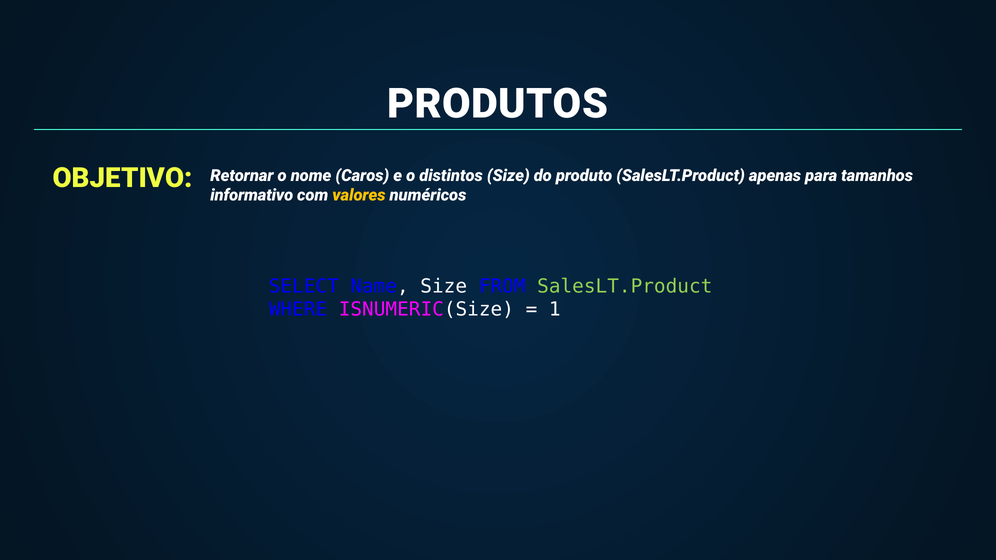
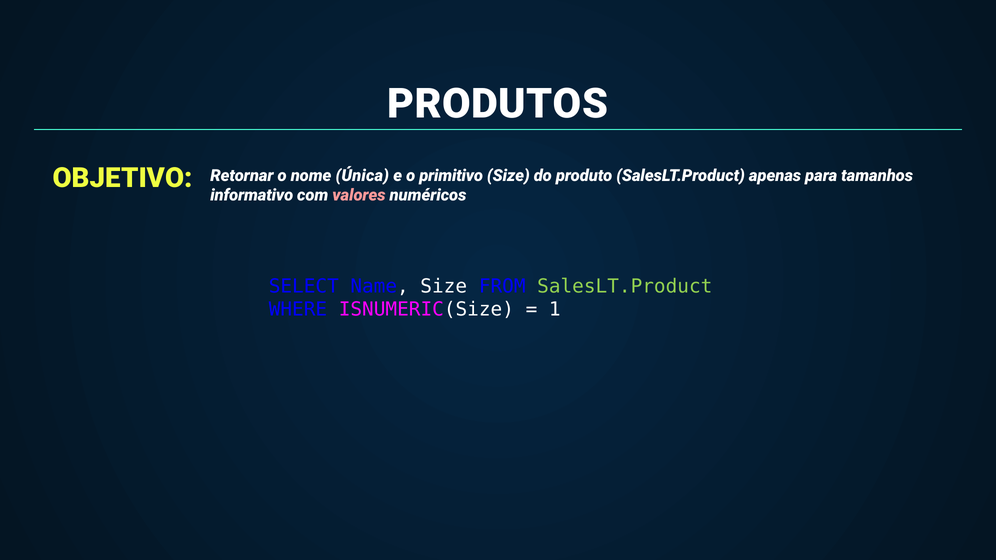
Caros: Caros -> Única
distintos: distintos -> primitivo
valores colour: yellow -> pink
